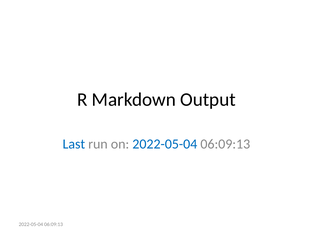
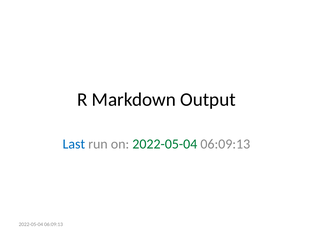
2022-05-04 at (165, 144) colour: blue -> green
